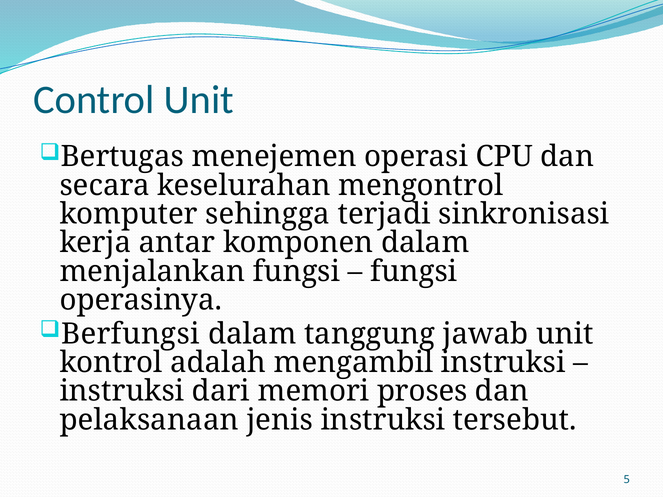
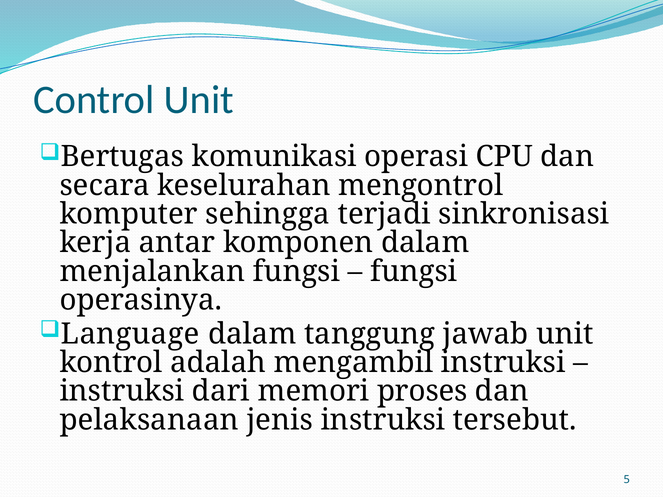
menejemen: menejemen -> komunikasi
Berfungsi: Berfungsi -> Language
